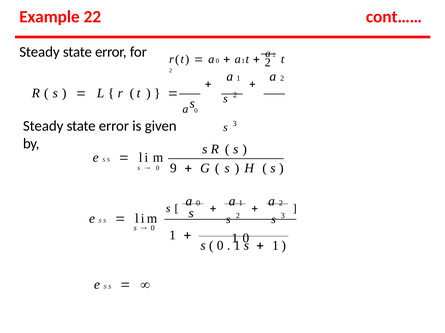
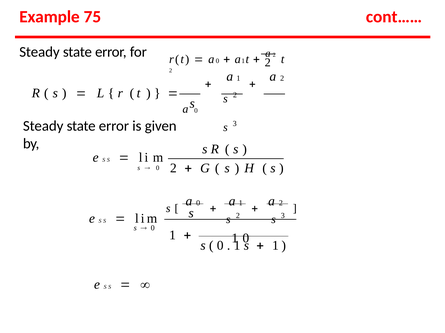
22: 22 -> 75
9 at (173, 168): 9 -> 2
